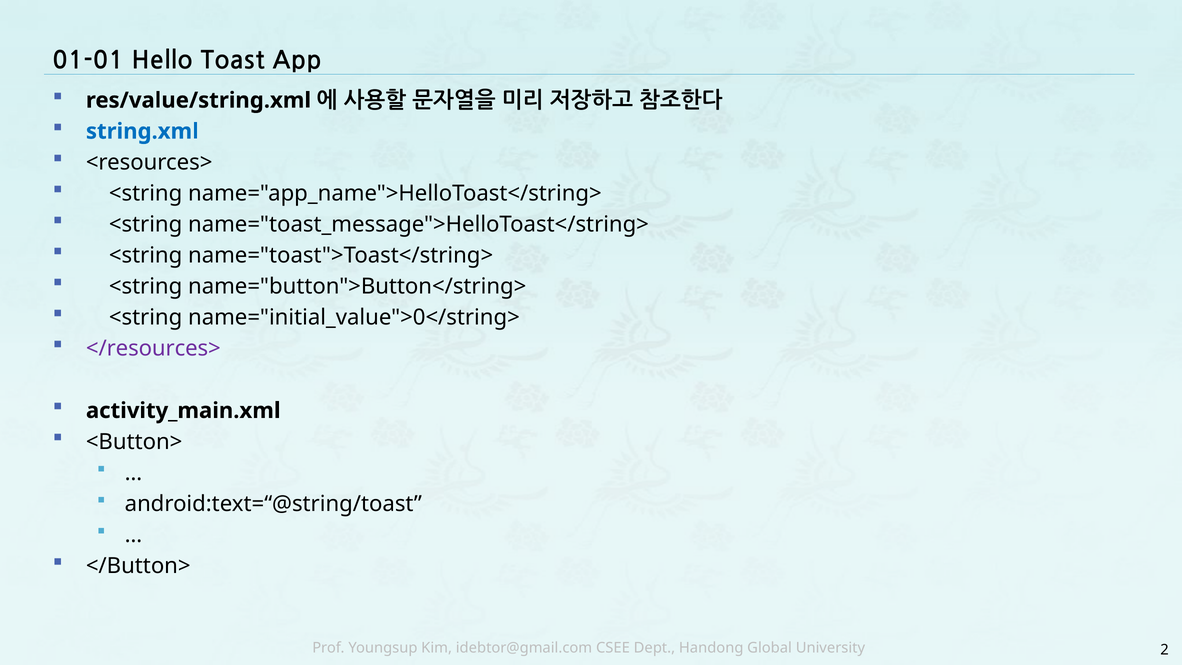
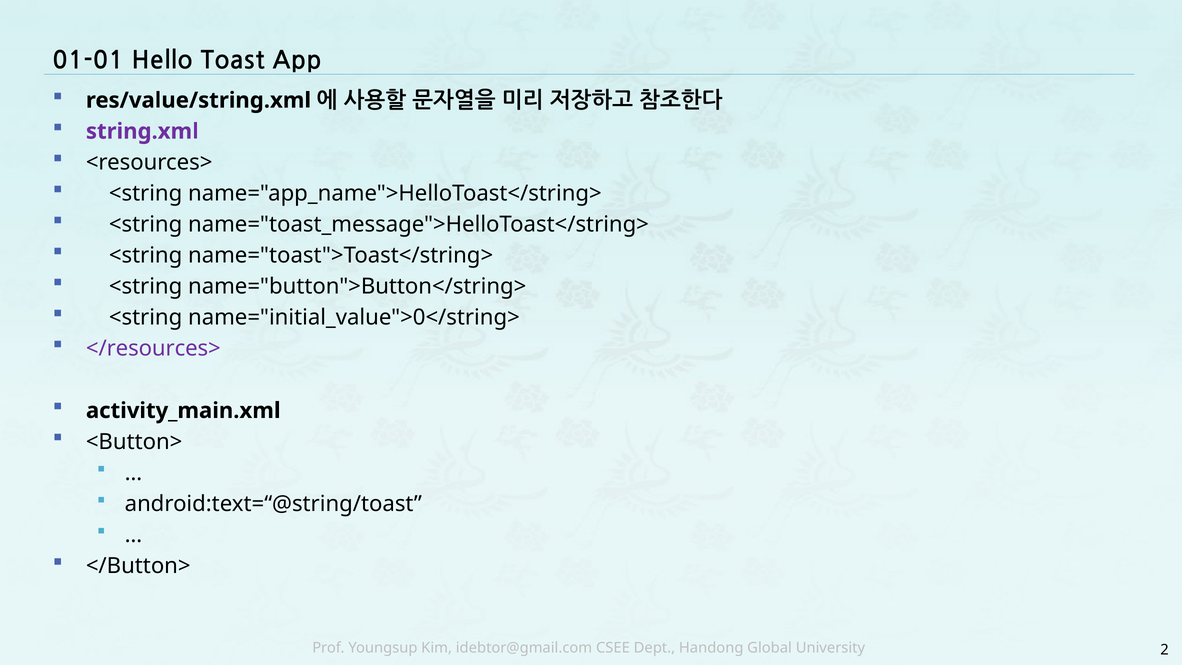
string.xml colour: blue -> purple
